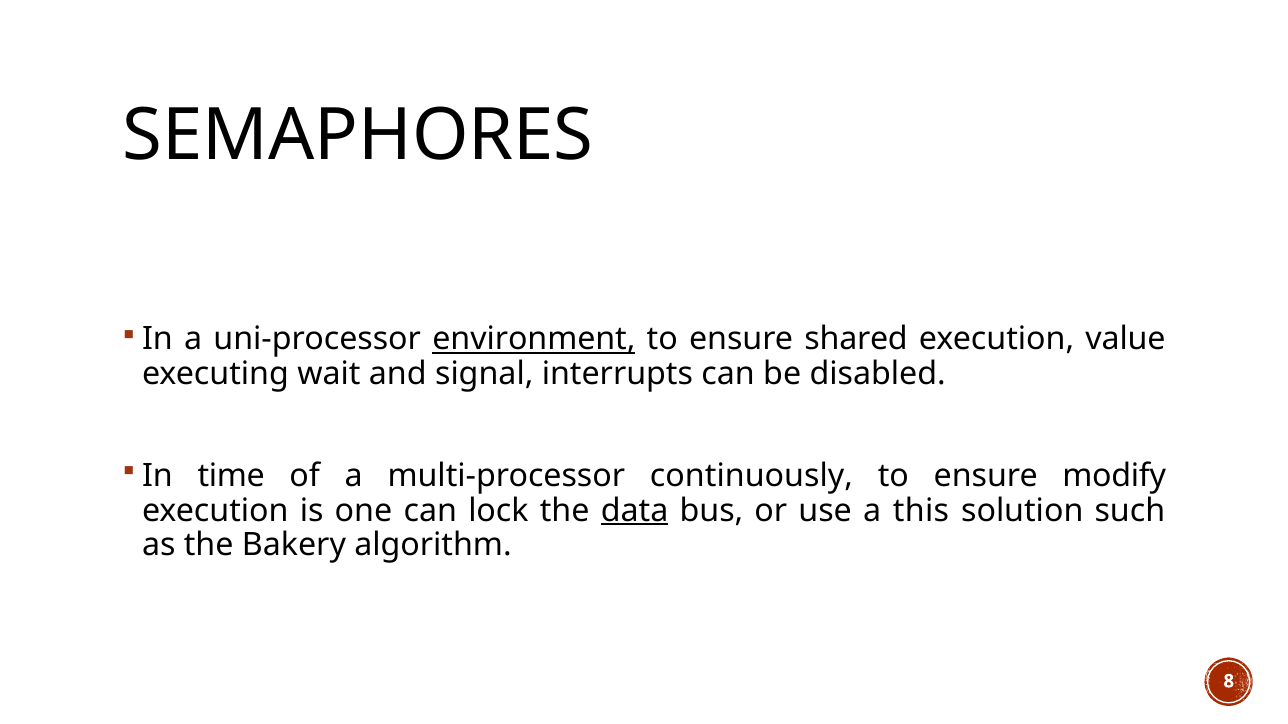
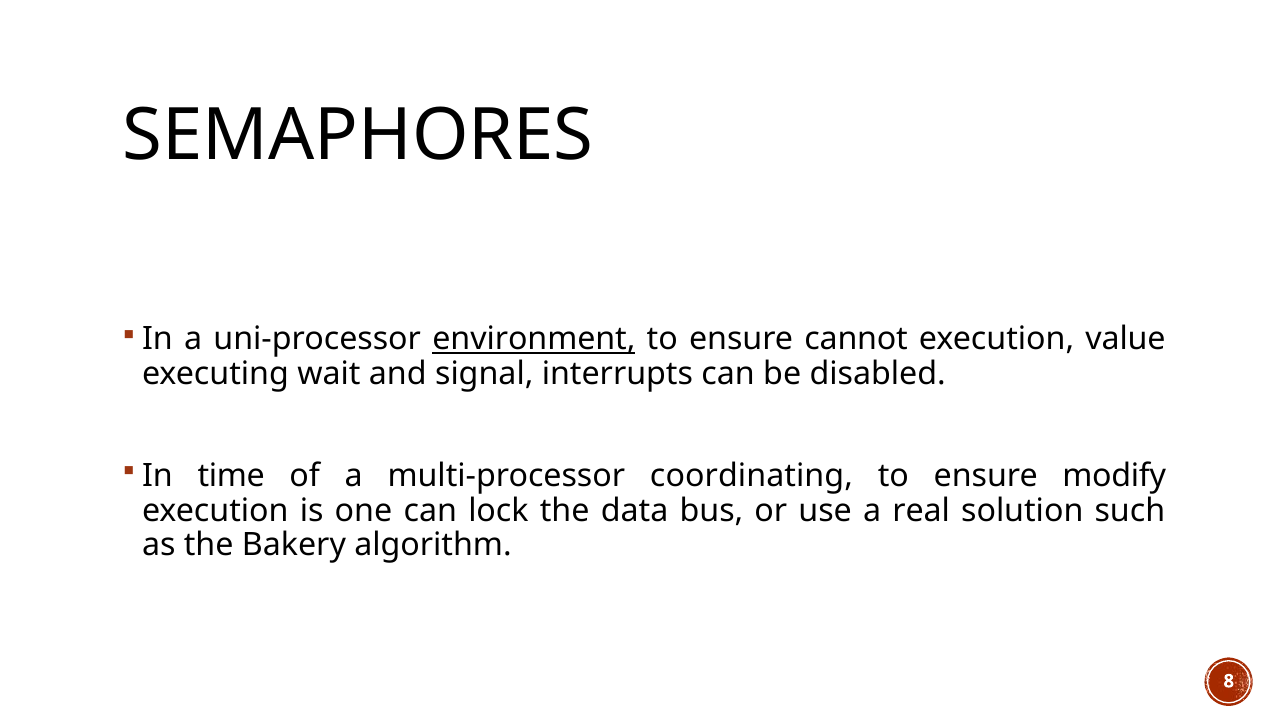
shared: shared -> cannot
continuously: continuously -> coordinating
data underline: present -> none
this: this -> real
